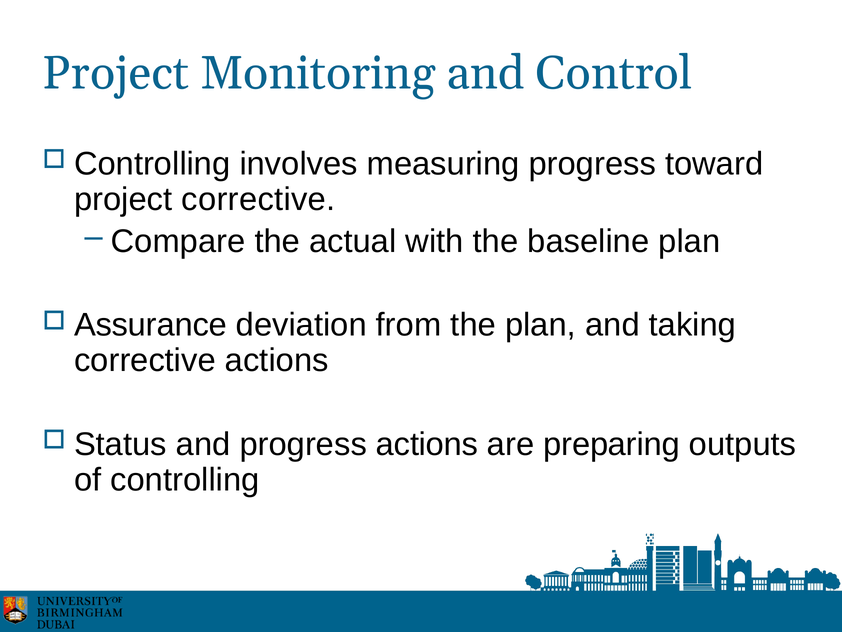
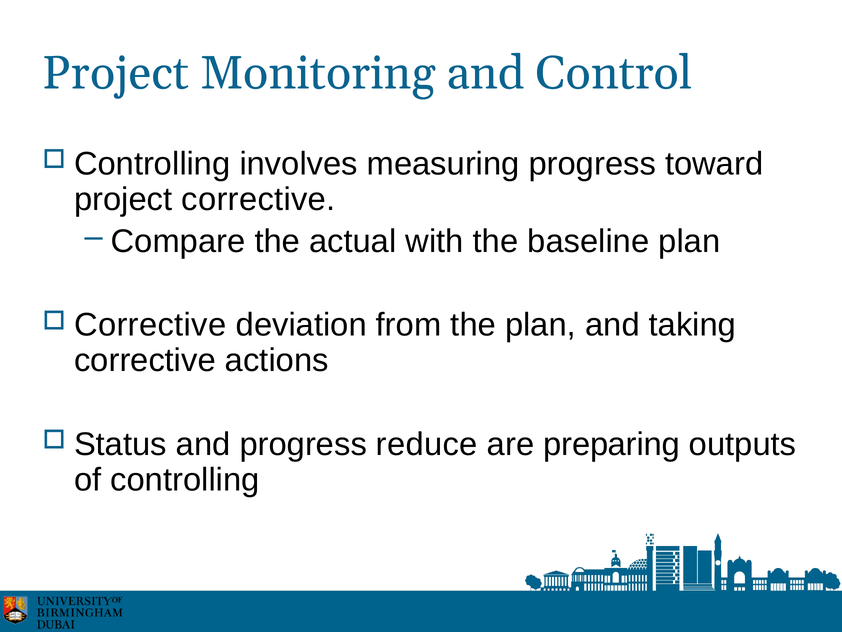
Assurance at (151, 325): Assurance -> Corrective
progress actions: actions -> reduce
